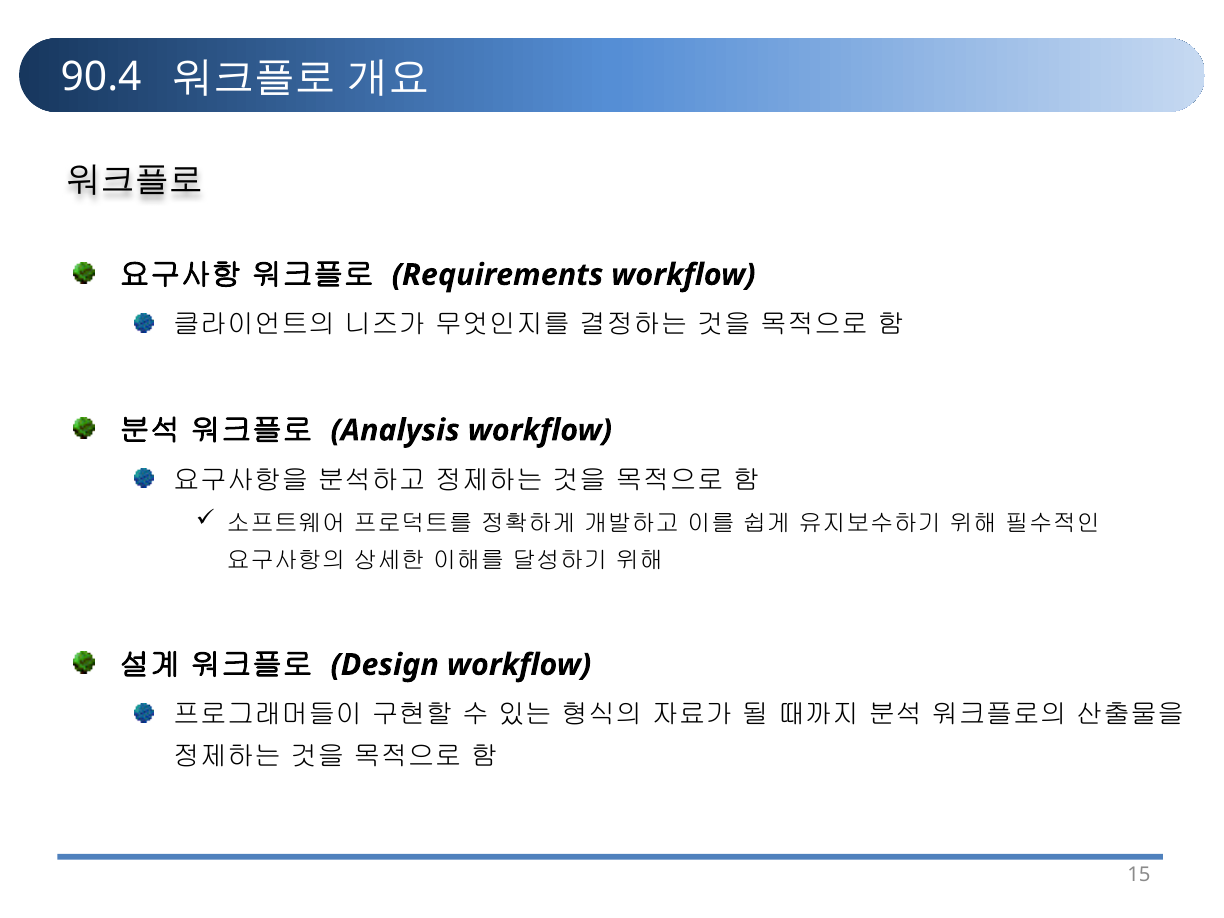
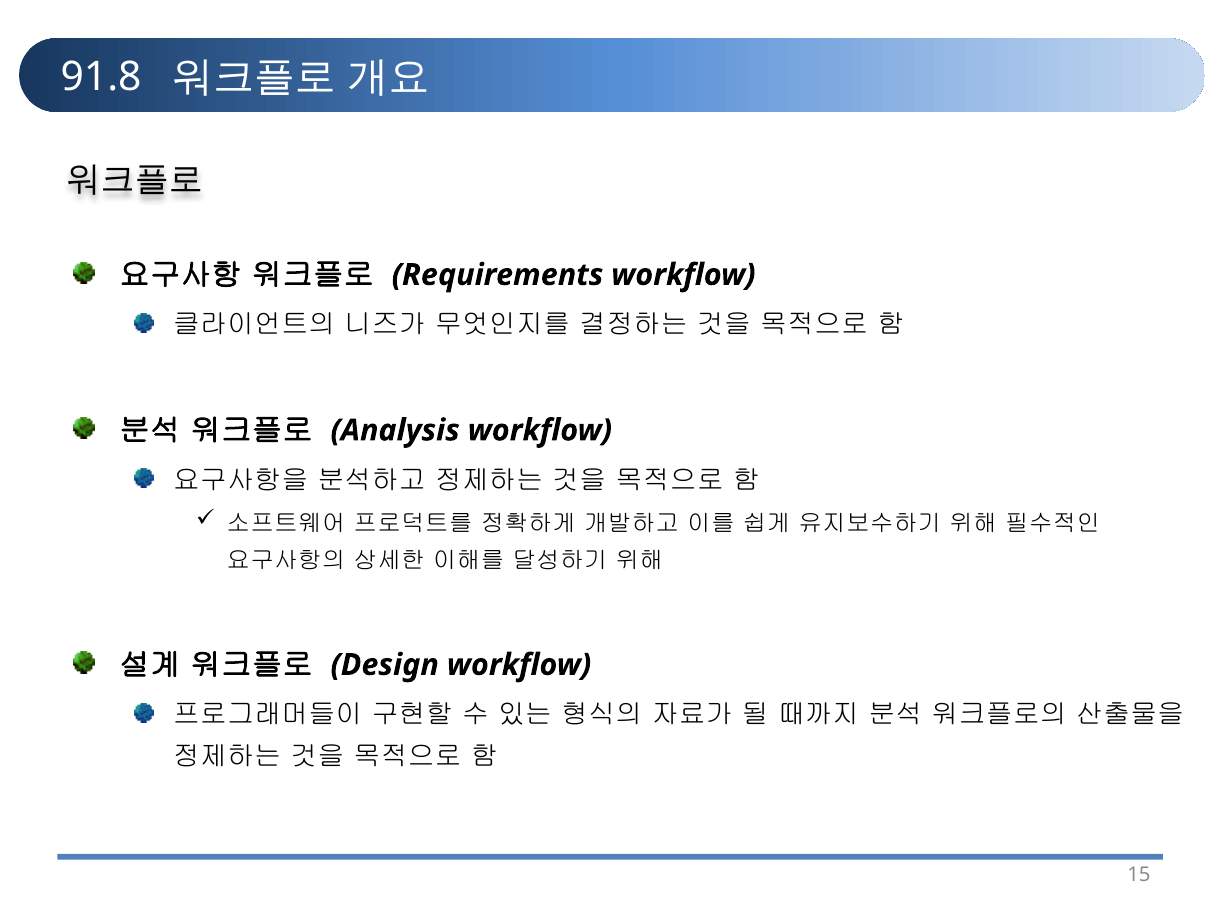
90.4: 90.4 -> 91.8
